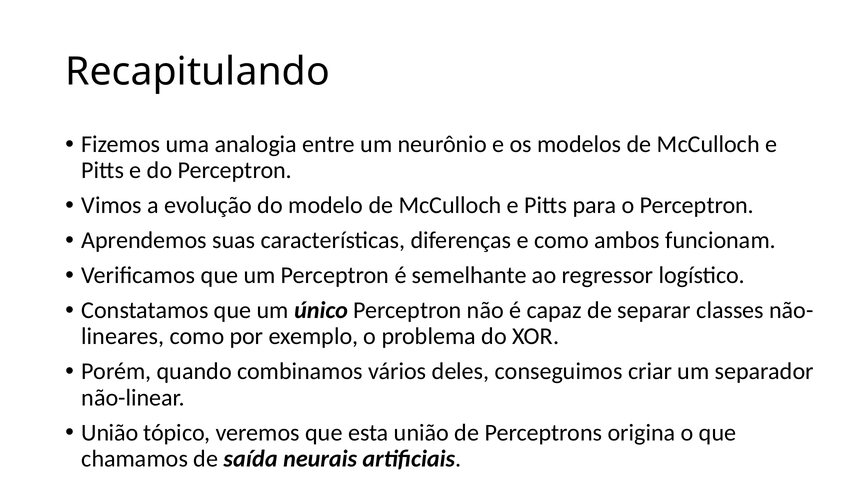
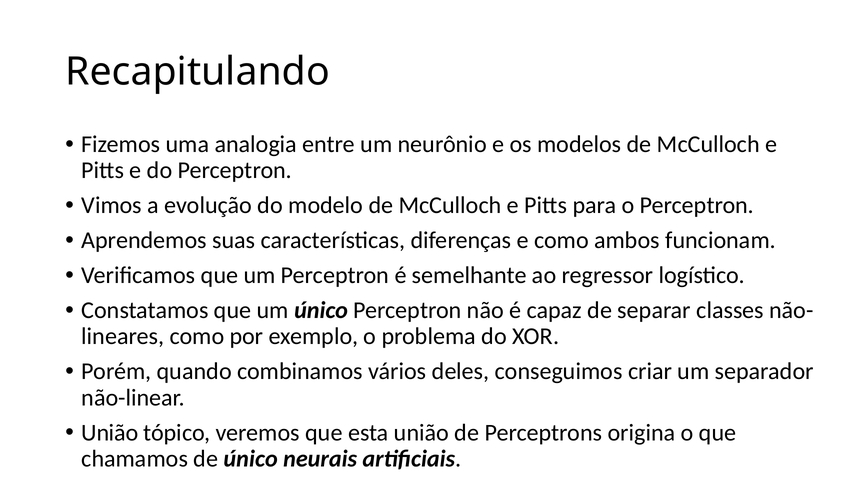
de saída: saída -> único
